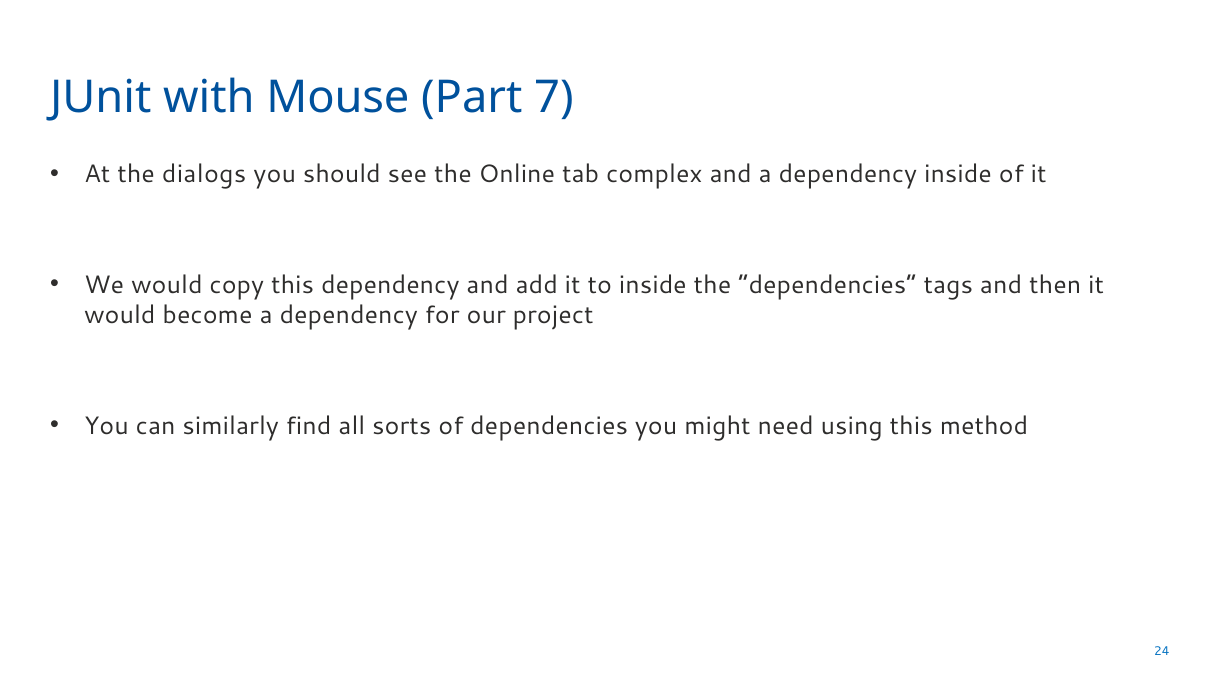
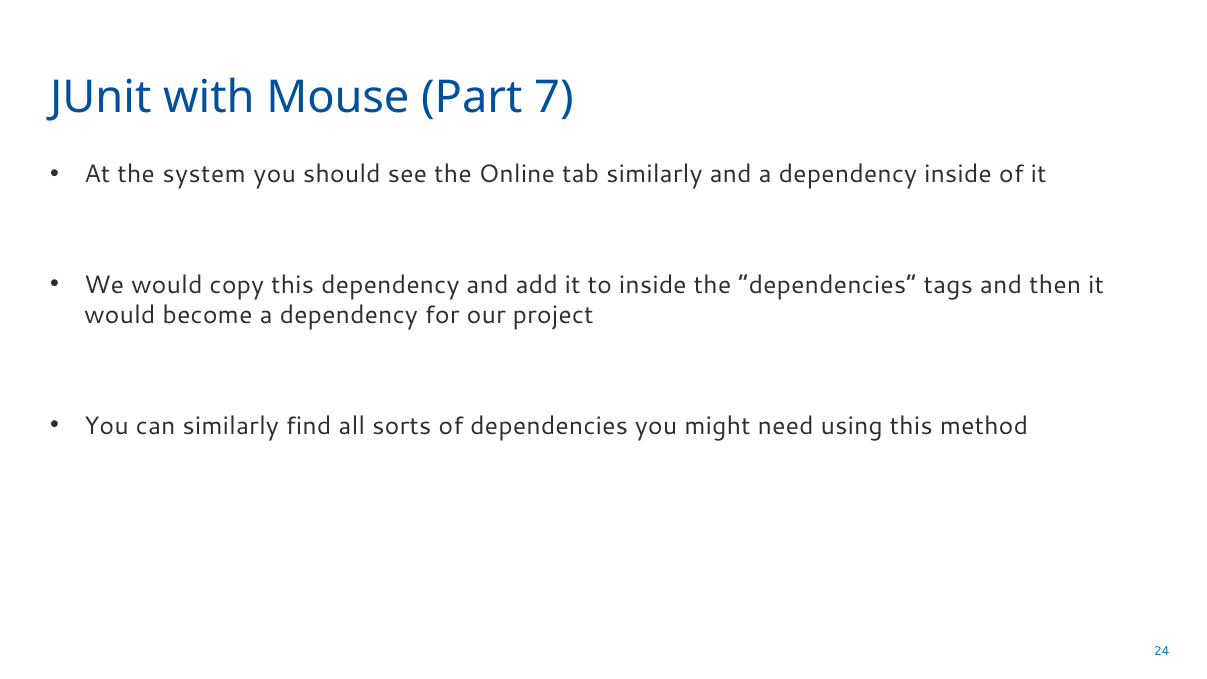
dialogs: dialogs -> system
tab complex: complex -> similarly
